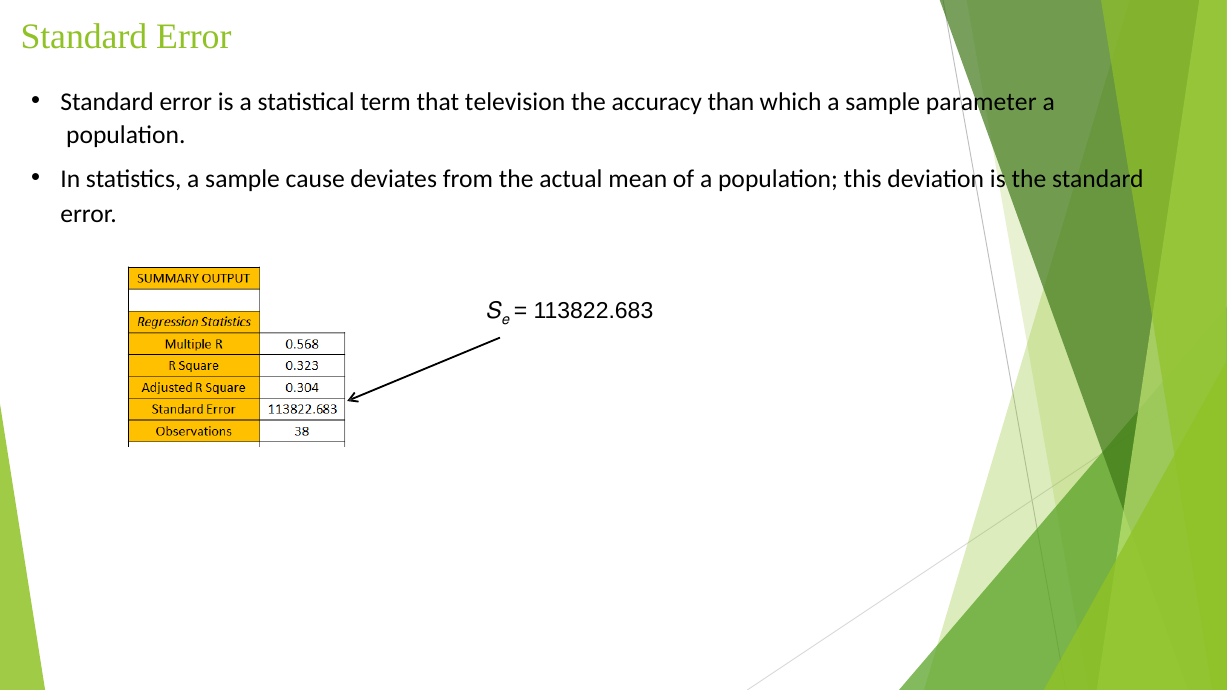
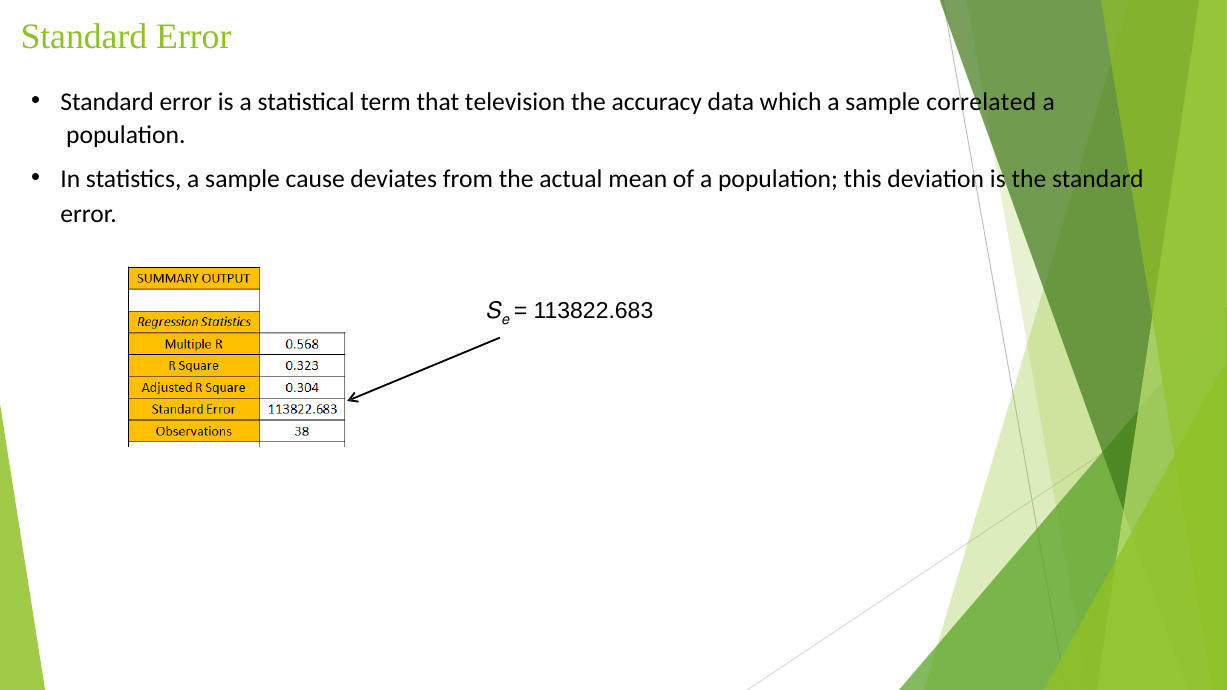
than: than -> data
parameter: parameter -> correlated
